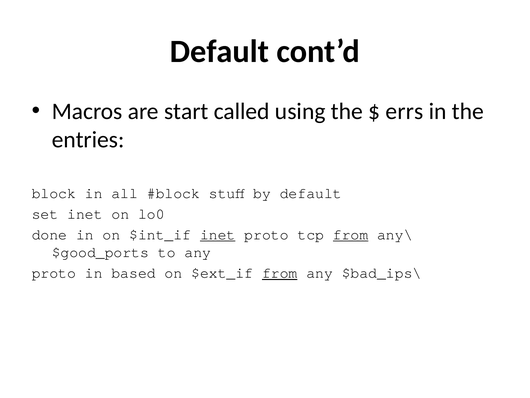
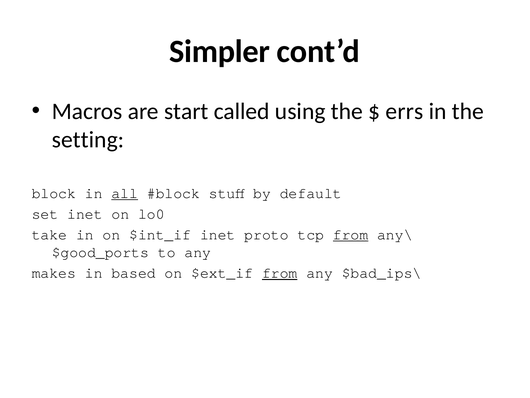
Default at (219, 51): Default -> Simpler
entries: entries -> setting
all underline: none -> present
done: done -> take
inet at (218, 234) underline: present -> none
proto at (54, 273): proto -> makes
